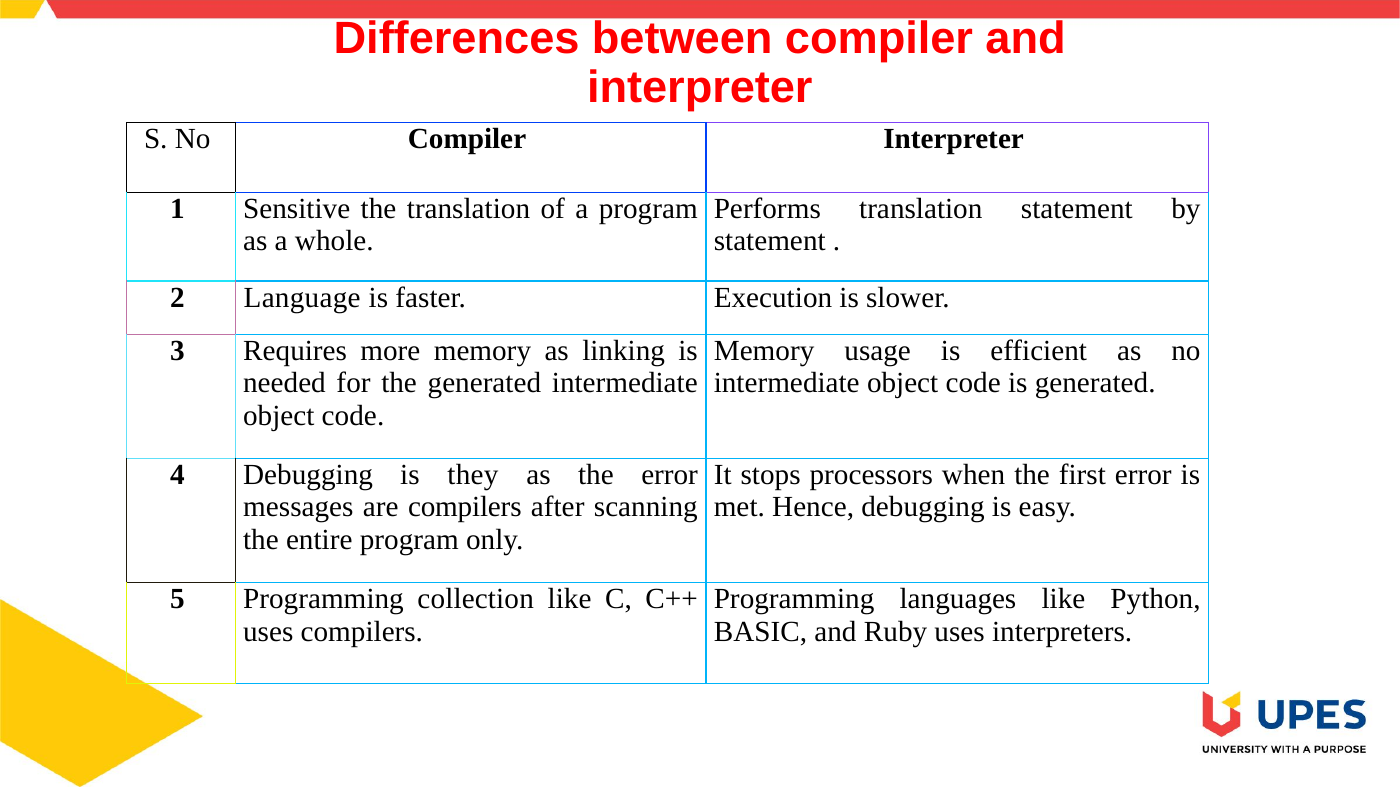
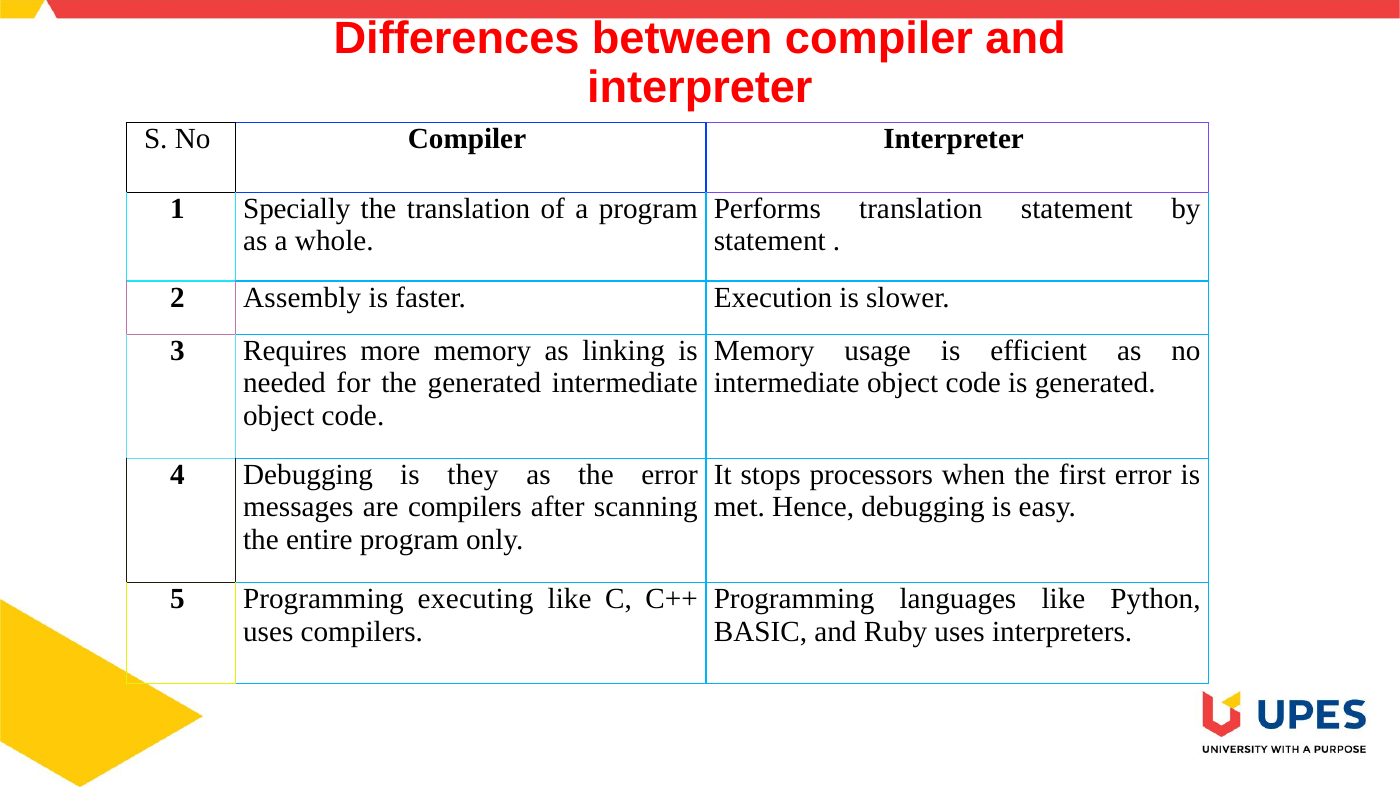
Sensitive: Sensitive -> Specially
Language: Language -> Assembly
collection: collection -> executing
